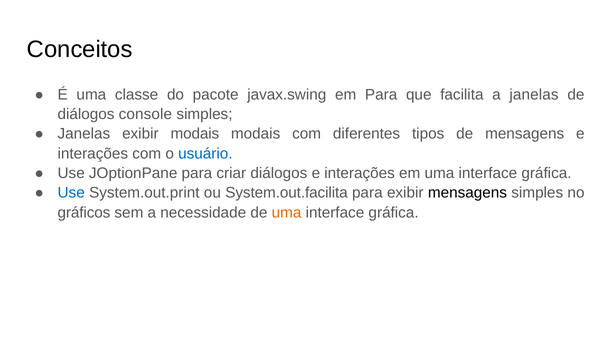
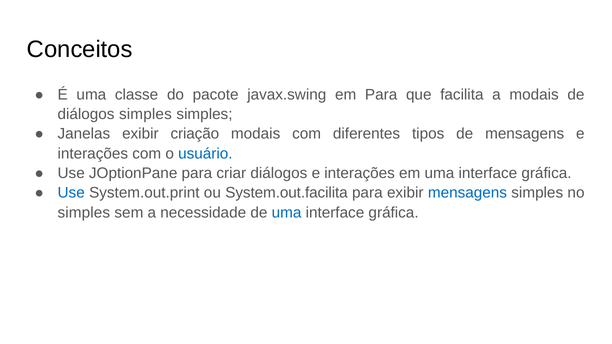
a janelas: janelas -> modais
diálogos console: console -> simples
exibir modais: modais -> criação
mensagens at (467, 193) colour: black -> blue
gráficos at (84, 213): gráficos -> simples
uma at (287, 213) colour: orange -> blue
